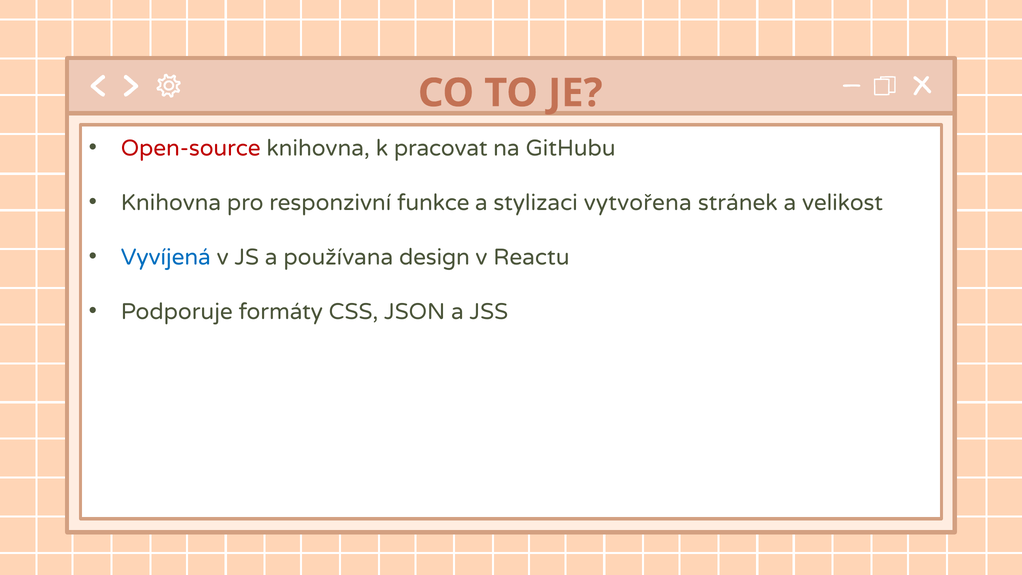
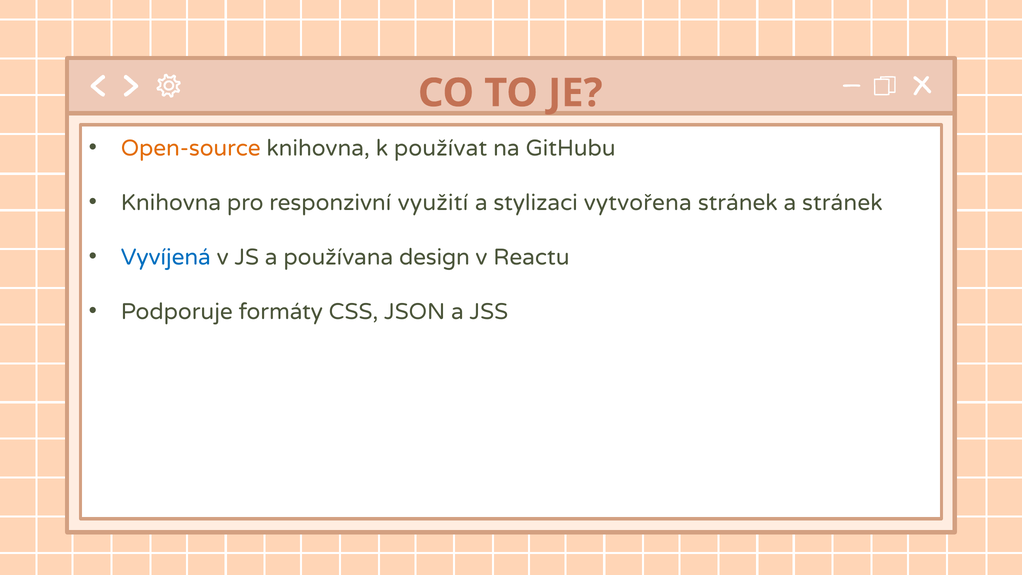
Open-source colour: red -> orange
pracovat: pracovat -> používat
funkce: funkce -> využití
a velikost: velikost -> stránek
